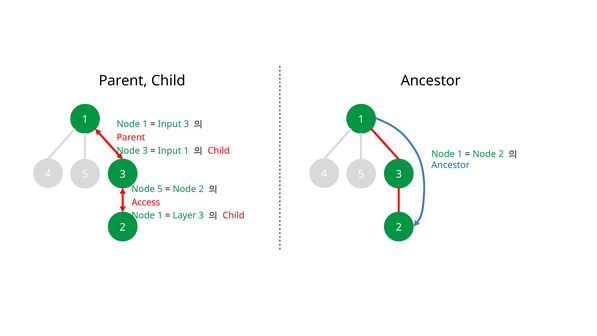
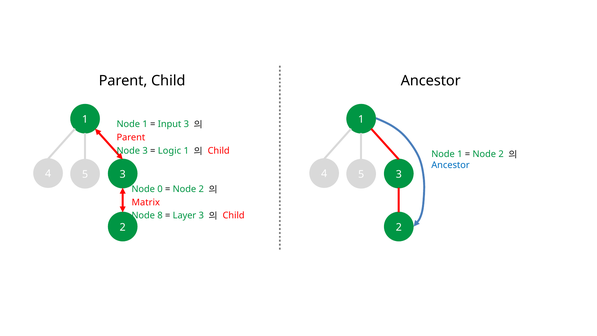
Input at (170, 151): Input -> Logic
Node 5: 5 -> 0
Access: Access -> Matrix
1 at (160, 215): 1 -> 8
